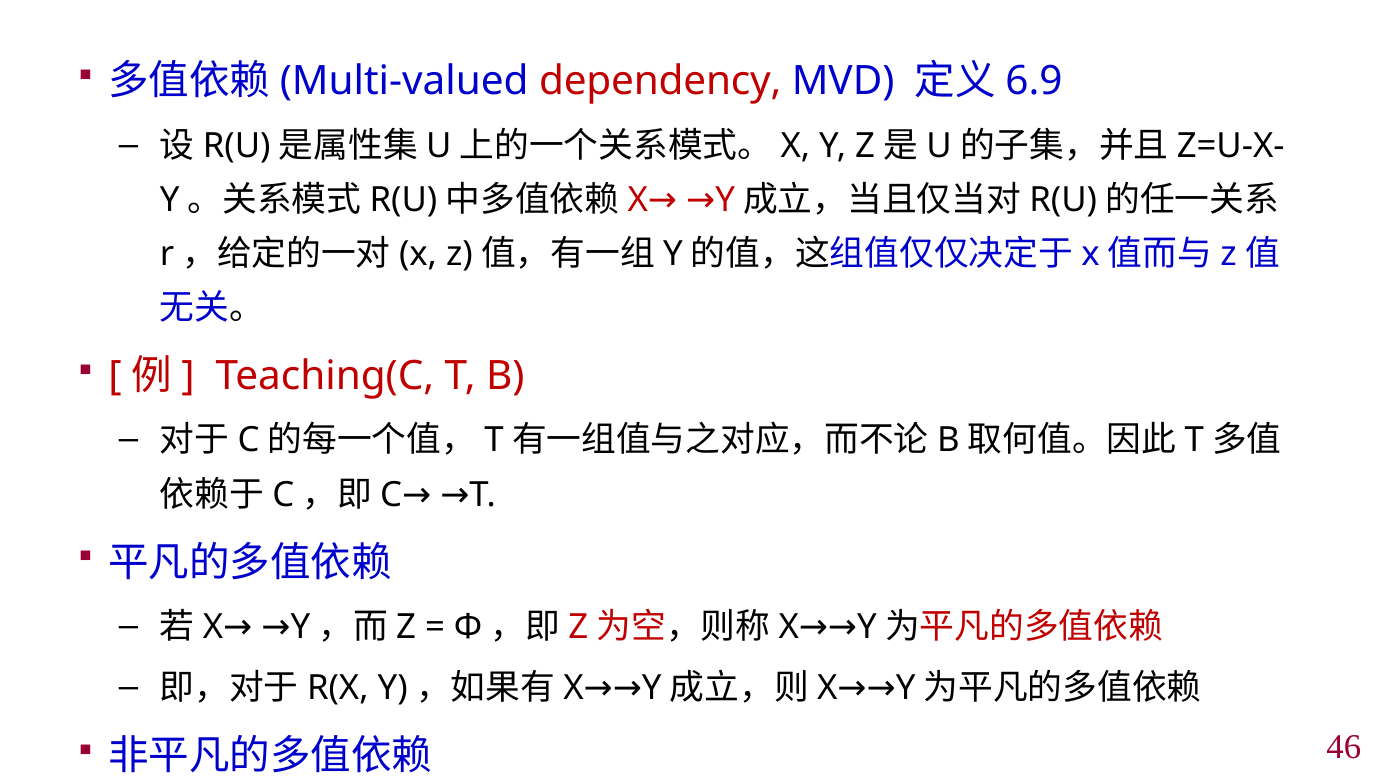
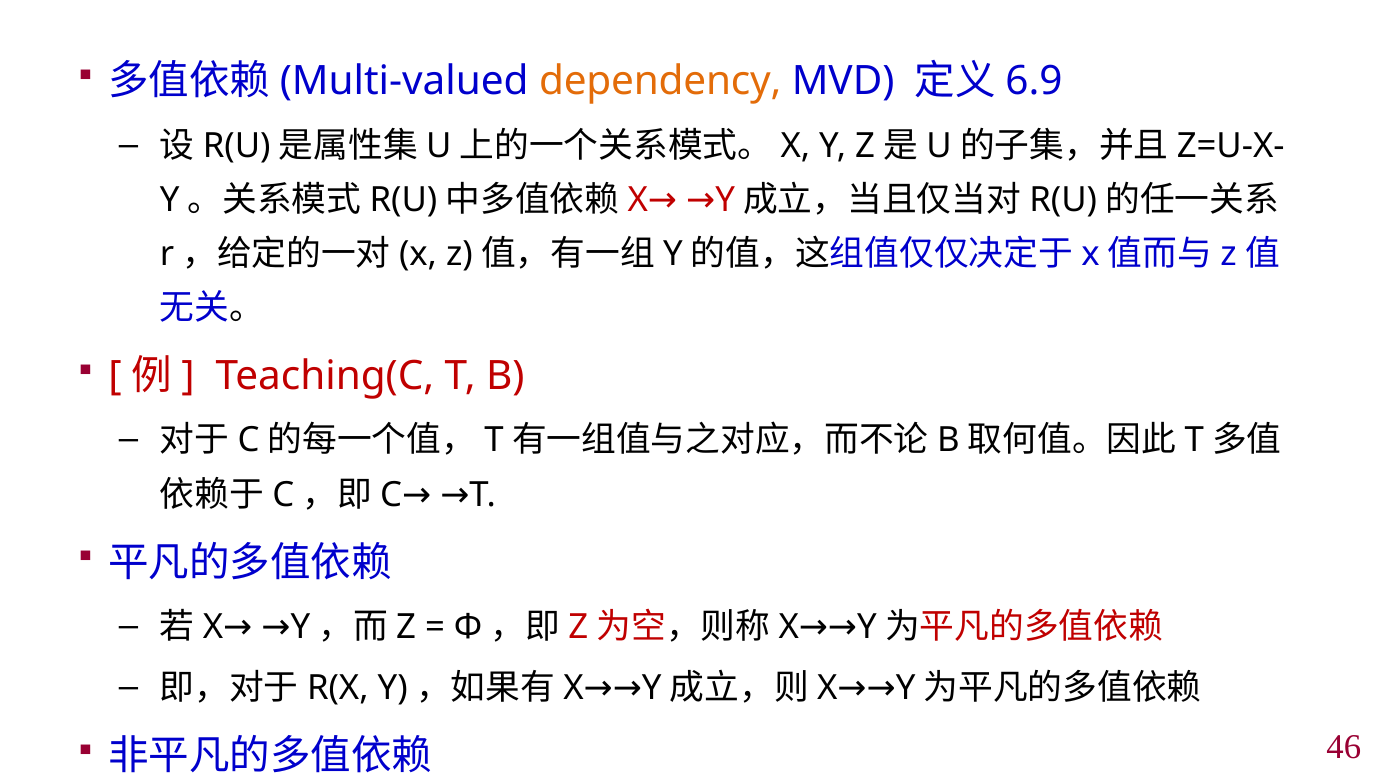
dependency colour: red -> orange
